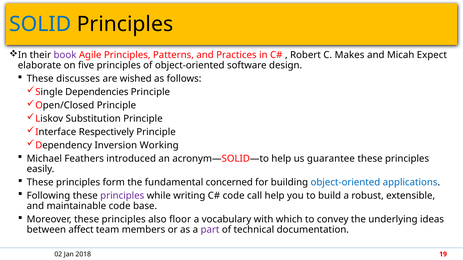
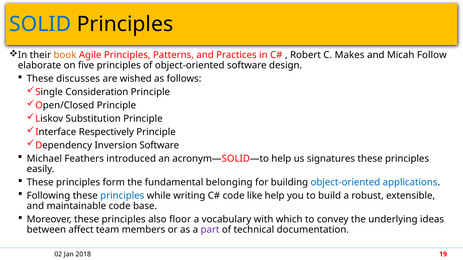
book colour: purple -> orange
Expect: Expect -> Follow
Dependencies: Dependencies -> Consideration
Inversion Working: Working -> Software
guarantee: guarantee -> signatures
concerned: concerned -> belonging
principles at (122, 196) colour: purple -> blue
call: call -> like
